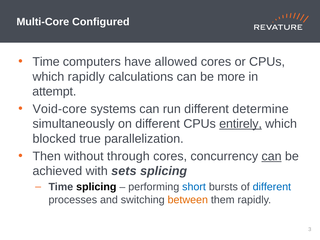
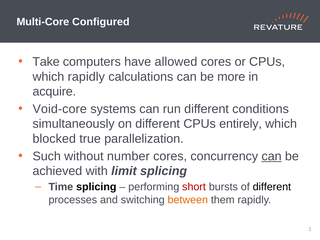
Time at (46, 62): Time -> Take
attempt: attempt -> acquire
determine: determine -> conditions
entirely underline: present -> none
Then: Then -> Such
through: through -> number
sets: sets -> limit
short colour: blue -> red
different at (272, 187) colour: blue -> black
